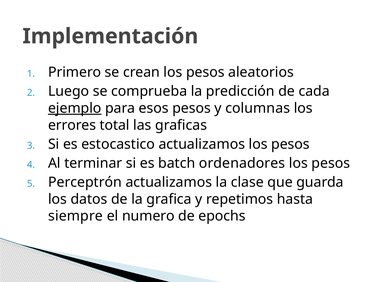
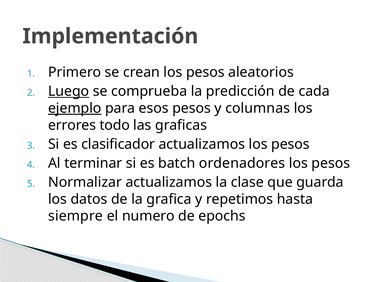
Luego underline: none -> present
total: total -> todo
estocastico: estocastico -> clasificador
Perceptrón: Perceptrón -> Normalizar
